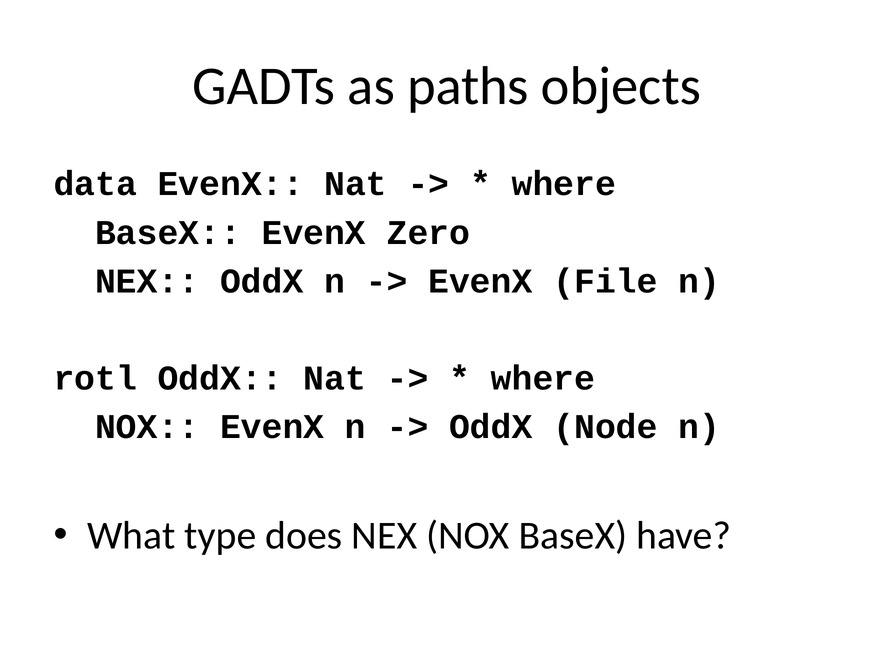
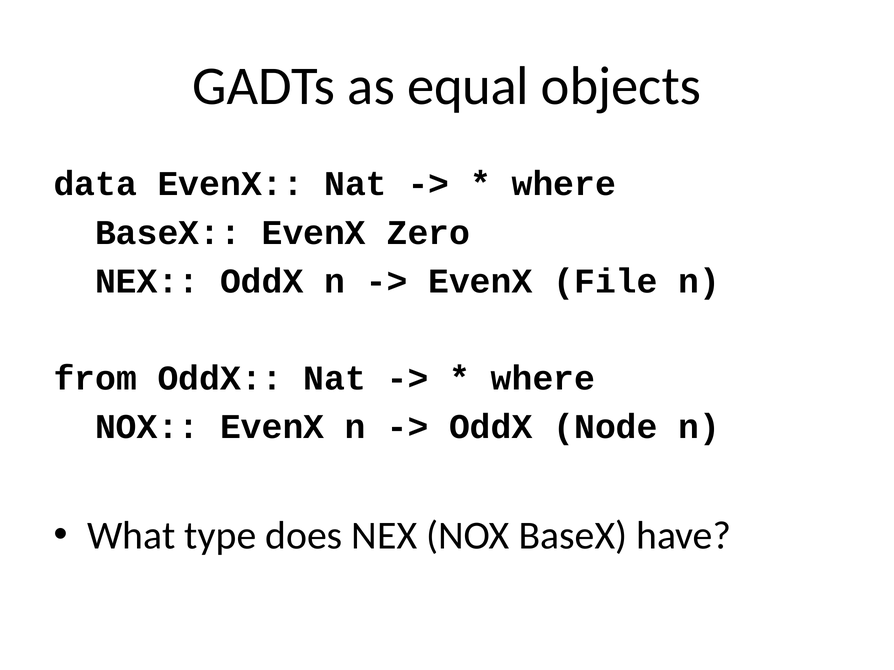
paths: paths -> equal
rotl: rotl -> from
